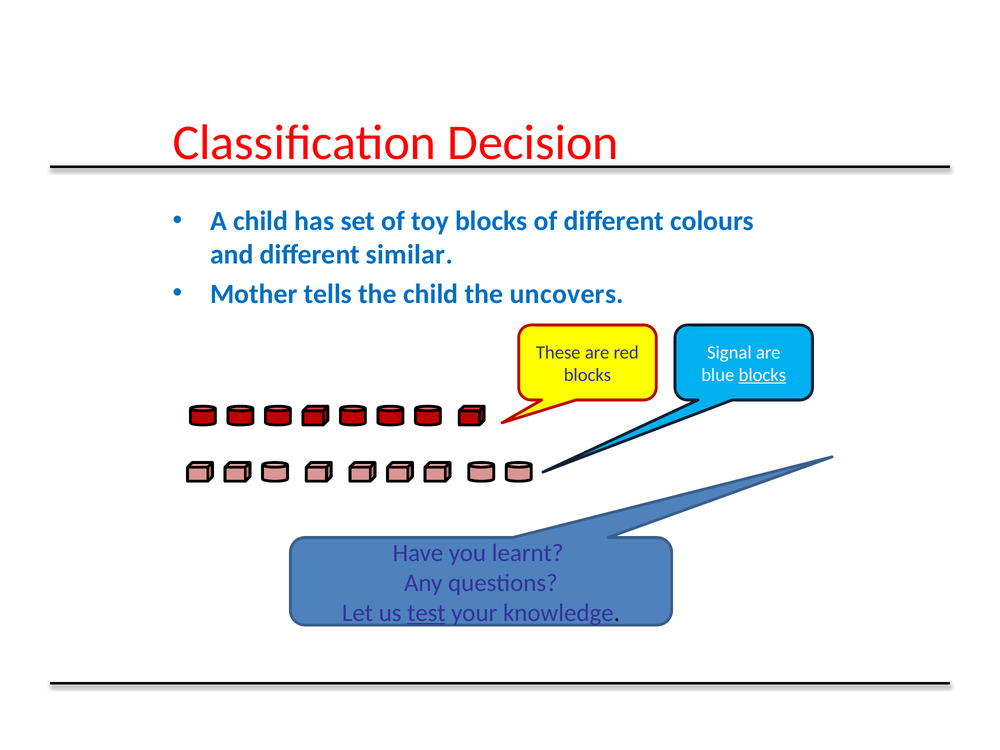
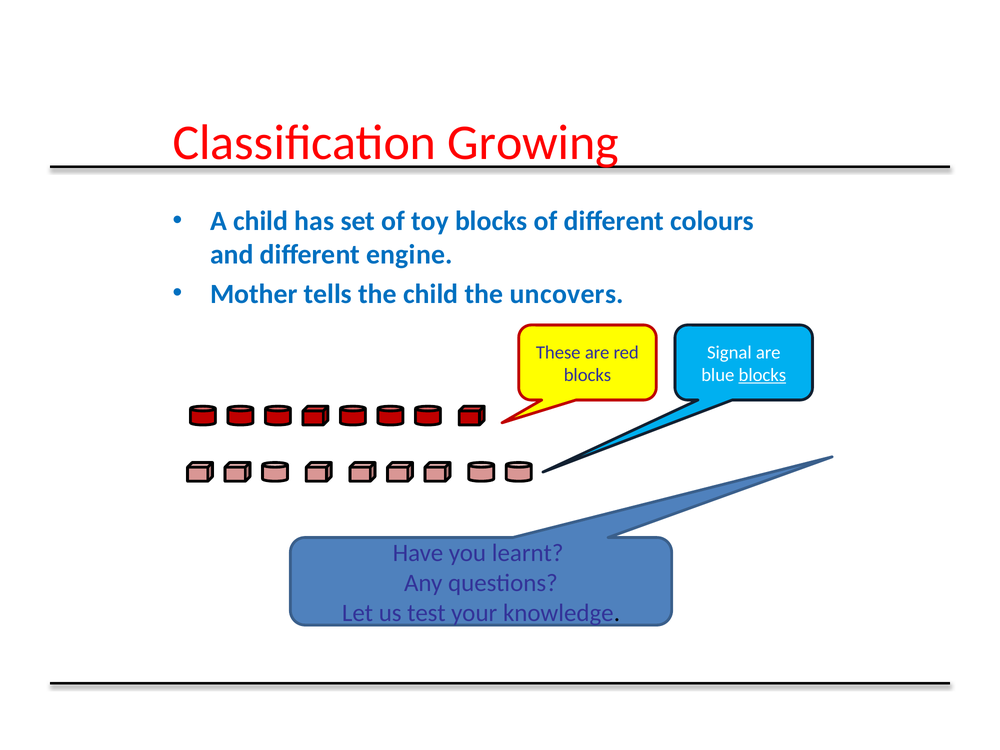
Decision: Decision -> Growing
similar: similar -> engine
test underline: present -> none
